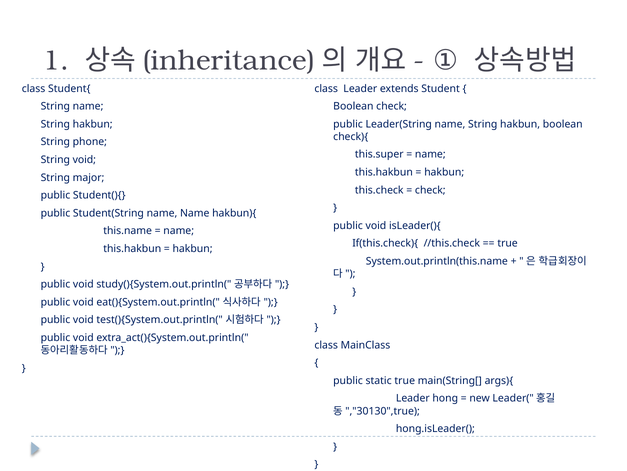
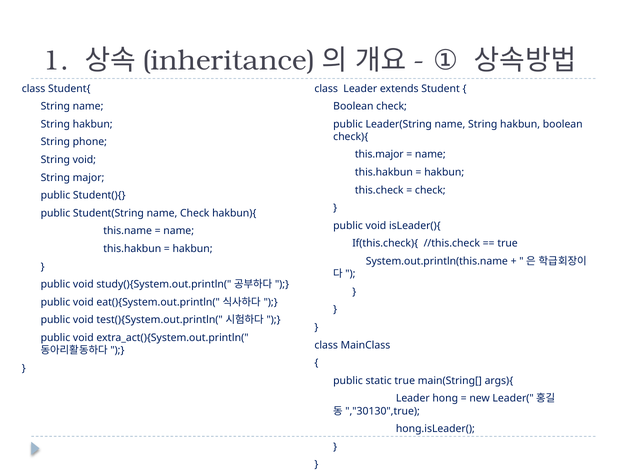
this.super: this.super -> this.major
name Name: Name -> Check
